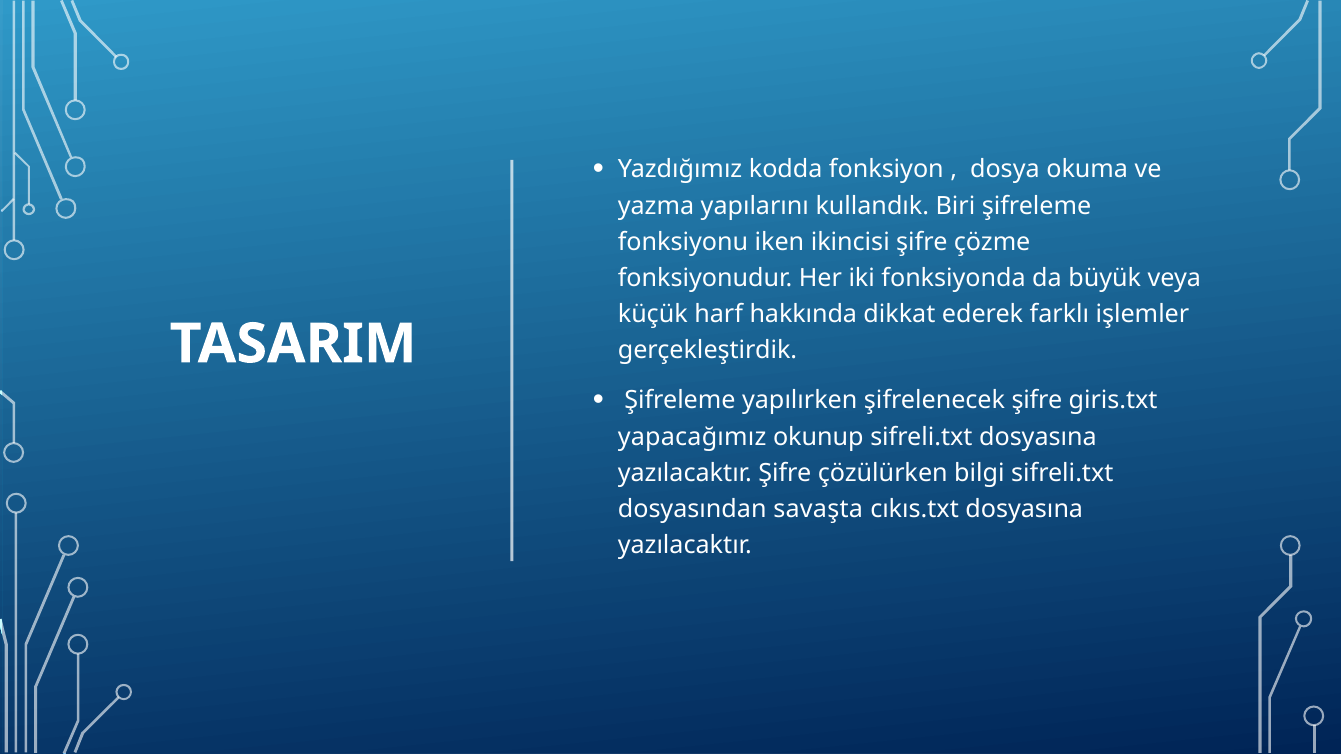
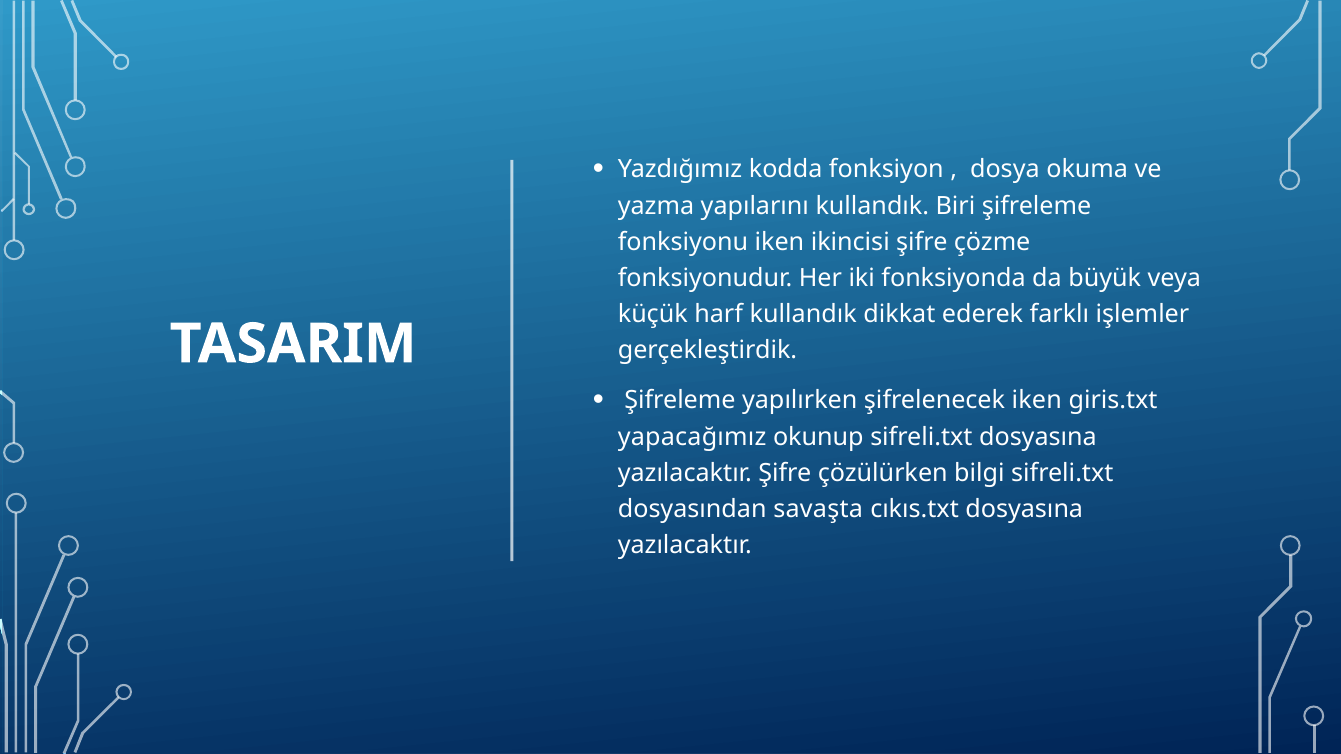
harf hakkında: hakkında -> kullandık
şifrelenecek şifre: şifre -> iken
